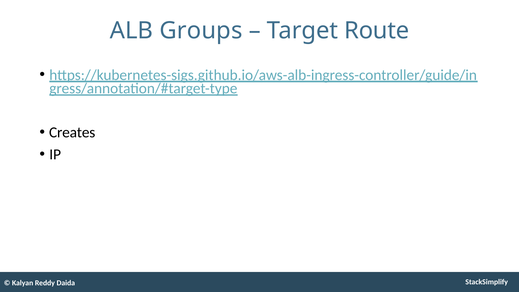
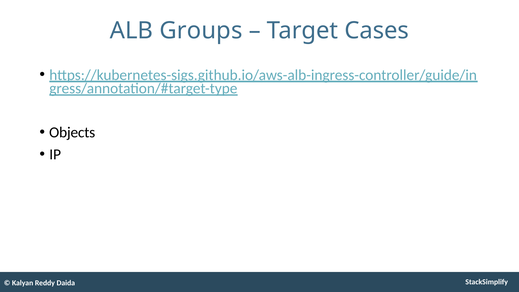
Route: Route -> Cases
Creates: Creates -> Objects
